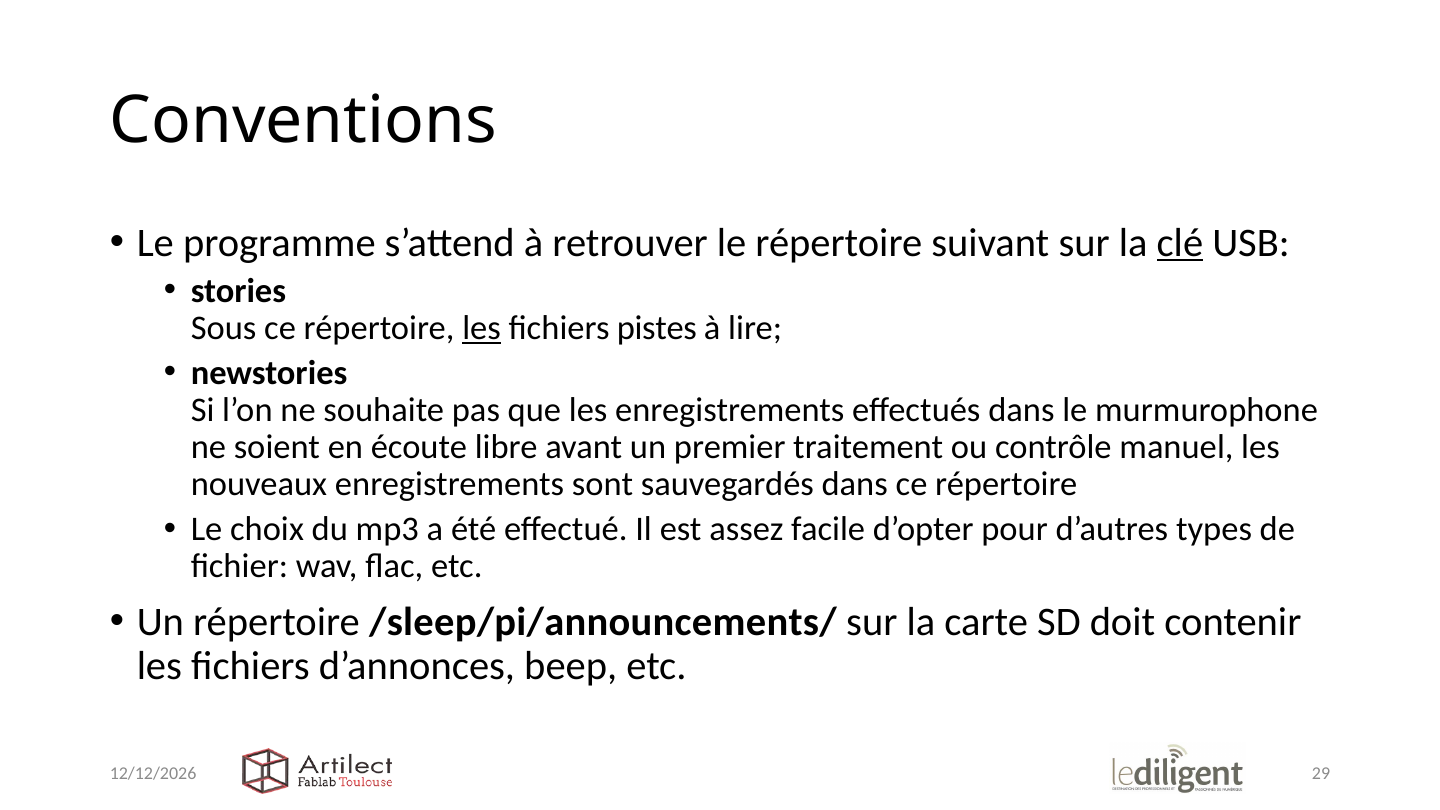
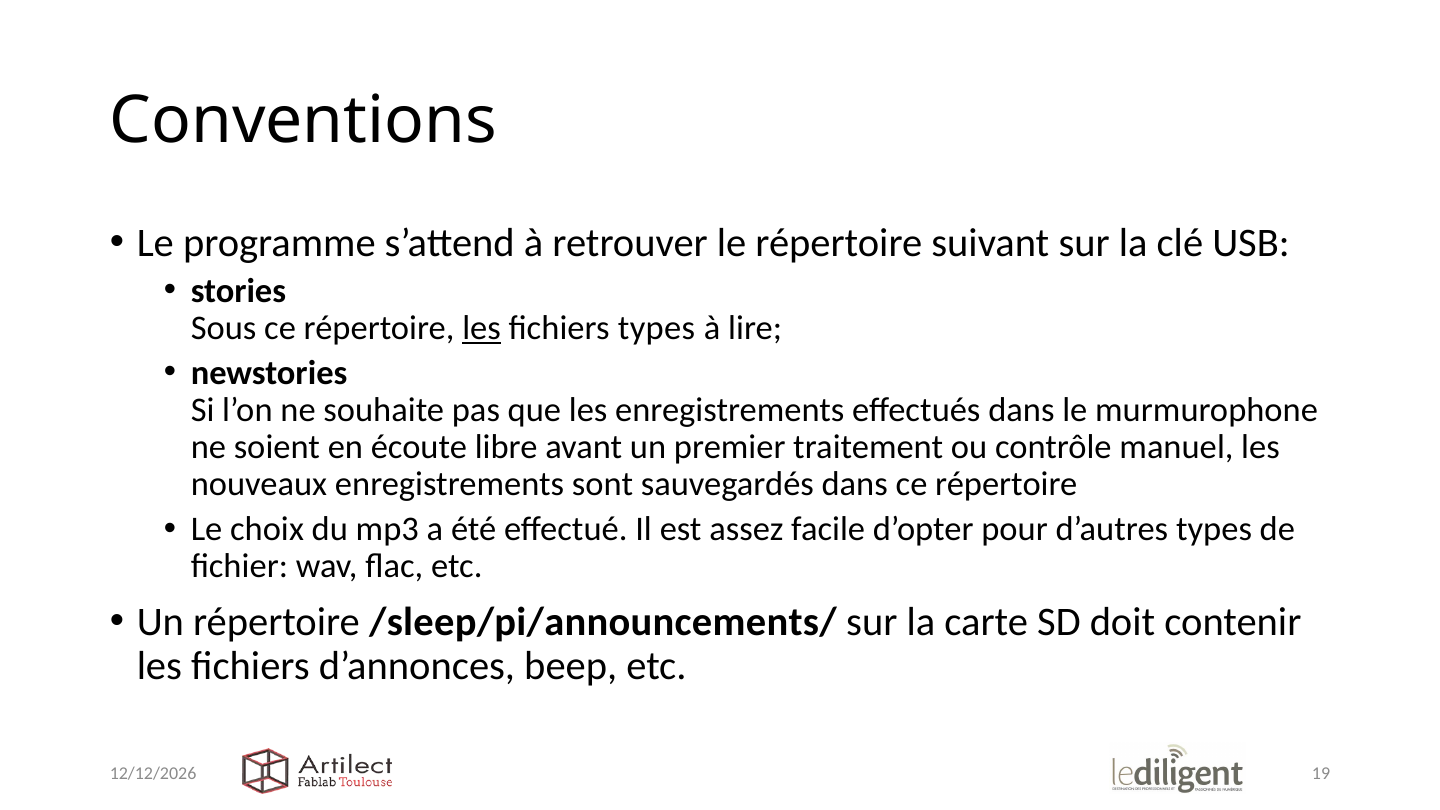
clé underline: present -> none
fichiers pistes: pistes -> types
29: 29 -> 19
